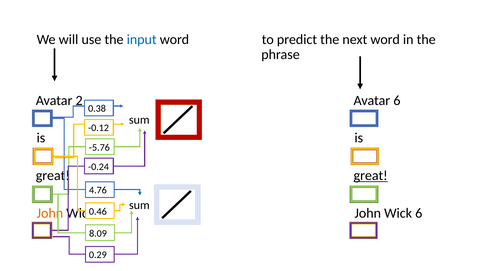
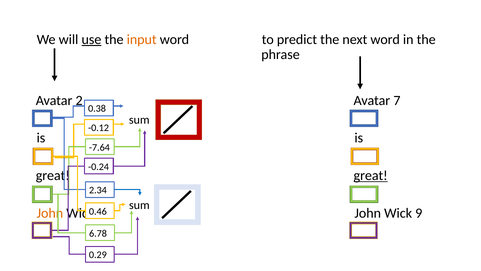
use underline: none -> present
input colour: blue -> orange
Avatar 6: 6 -> 7
-5.76: -5.76 -> -7.64
4.76: 4.76 -> 2.34
Wick 6: 6 -> 9
8.09: 8.09 -> 6.78
